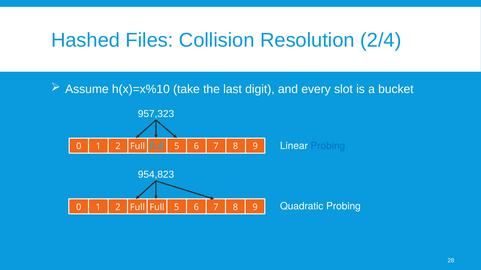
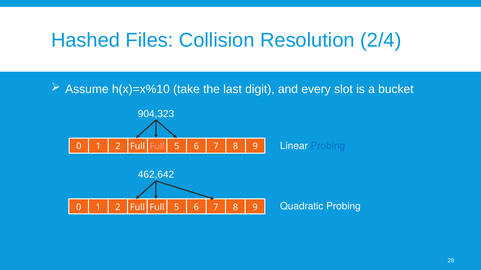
957,323: 957,323 -> 904,323
Full at (157, 146) colour: light blue -> pink
954,823: 954,823 -> 462,642
